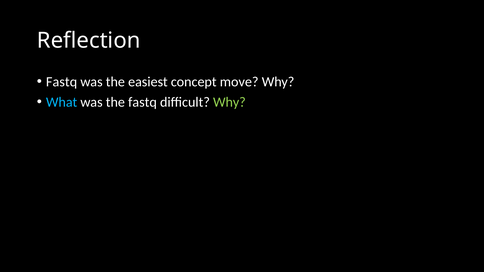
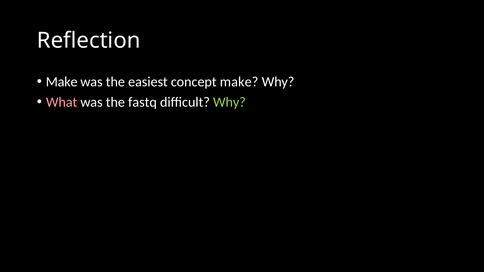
Fastq at (62, 82): Fastq -> Make
concept move: move -> make
What colour: light blue -> pink
